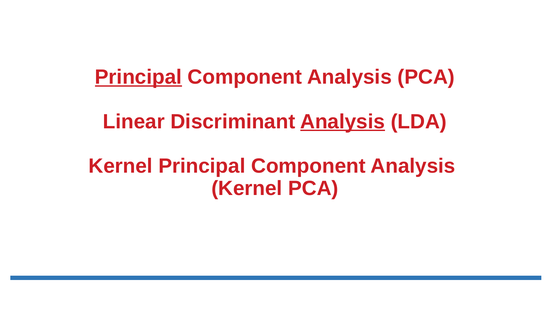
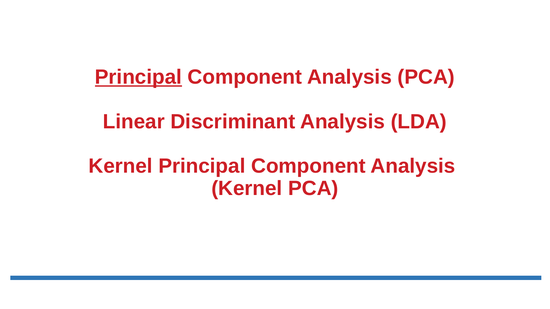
Analysis at (343, 122) underline: present -> none
